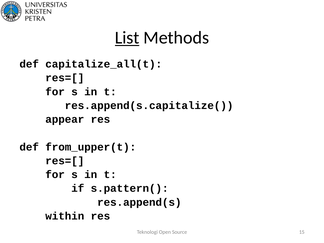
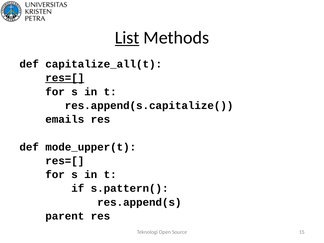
res=[ at (65, 78) underline: none -> present
appear: appear -> emails
from_upper(t: from_upper(t -> mode_upper(t
within: within -> parent
